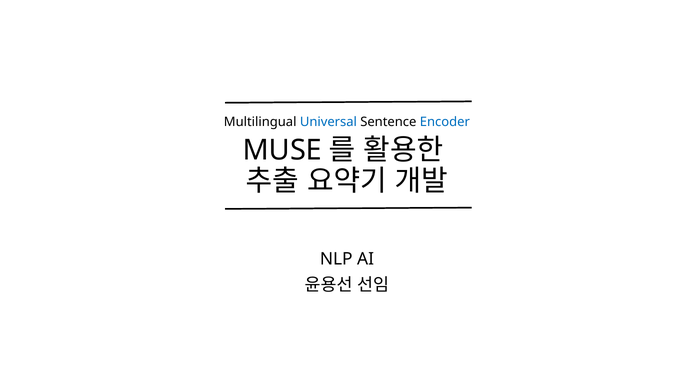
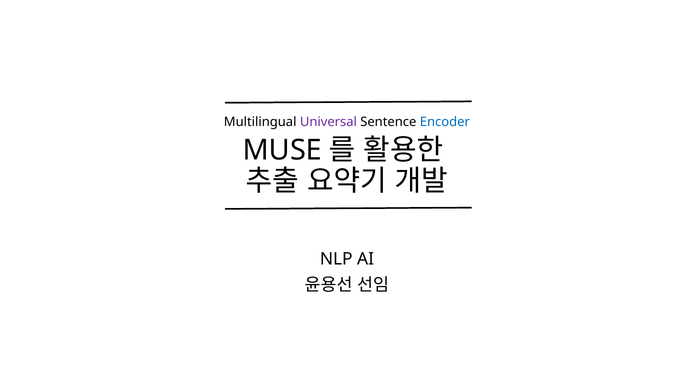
Universal colour: blue -> purple
